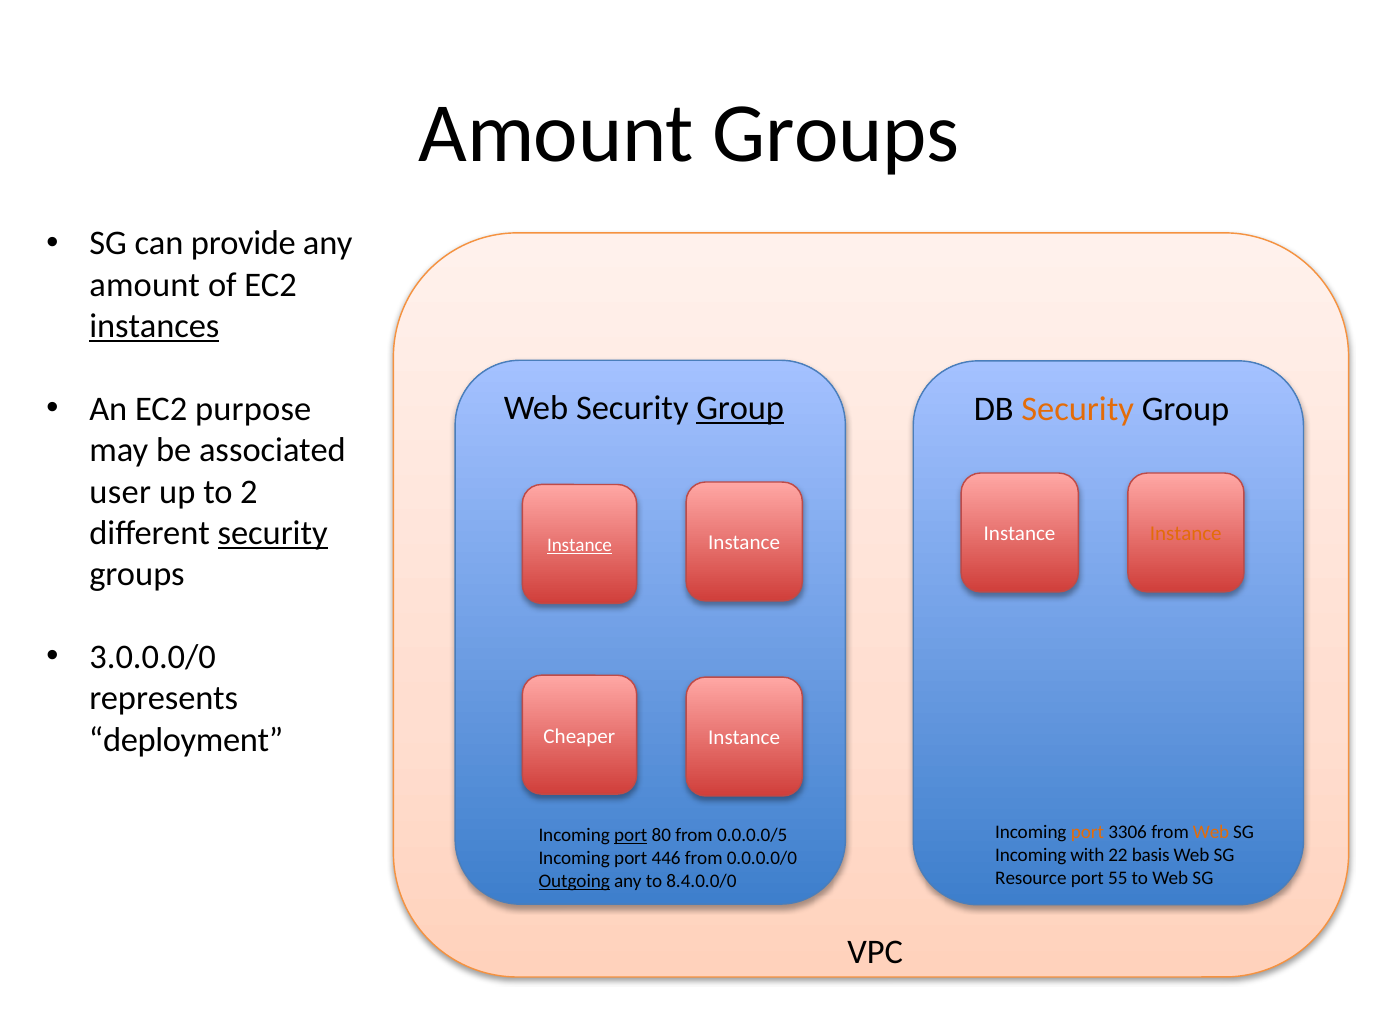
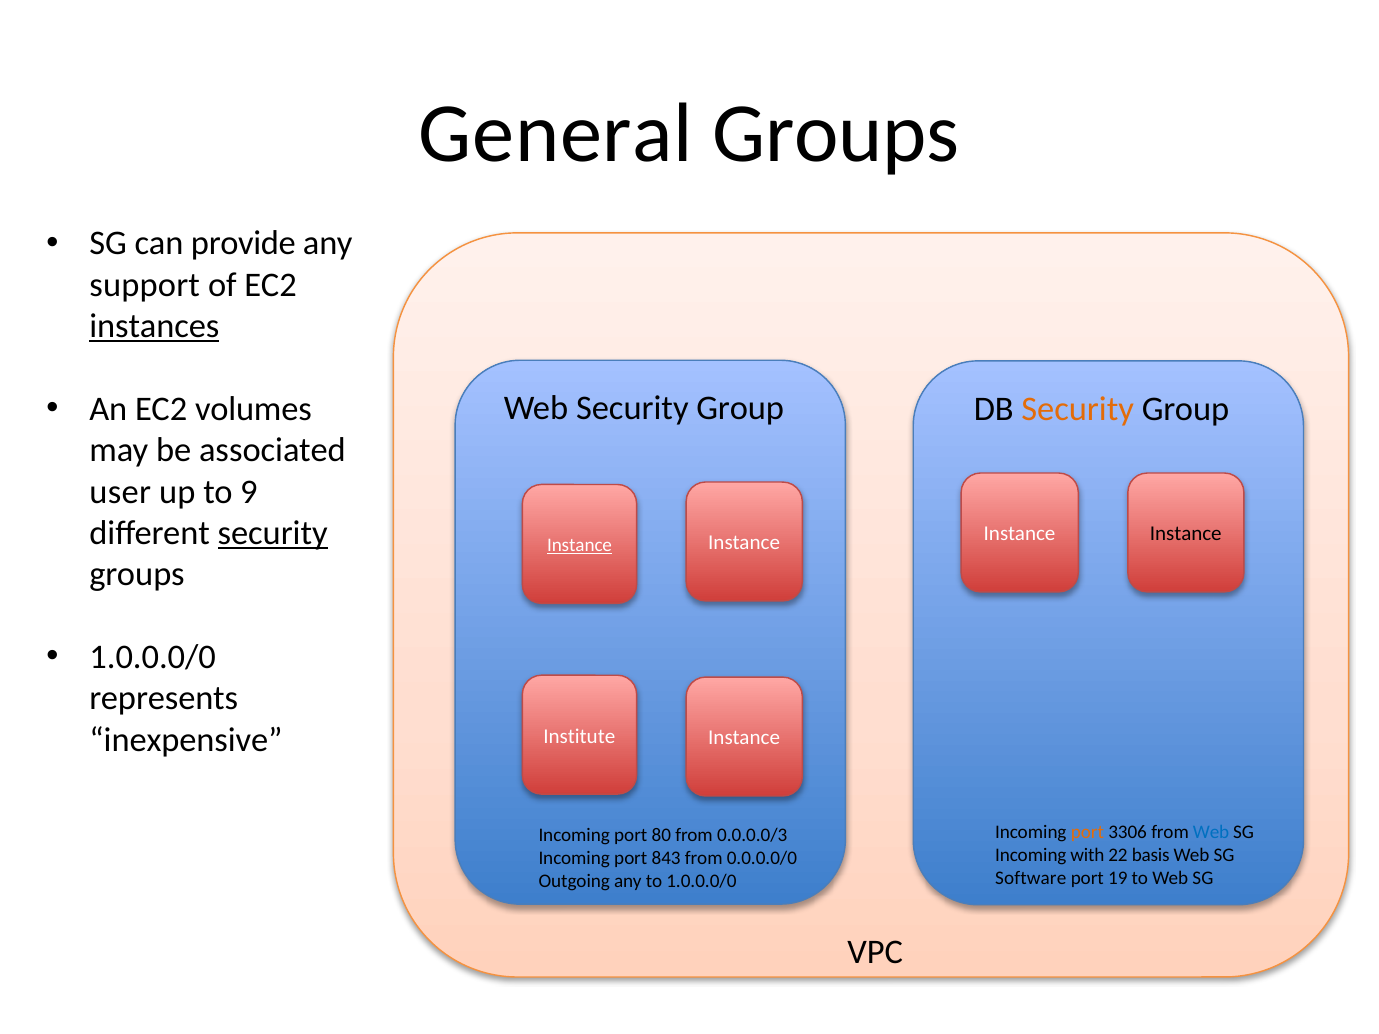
Amount at (556, 133): Amount -> General
amount at (145, 285): amount -> support
purpose: purpose -> volumes
Group at (740, 408) underline: present -> none
2: 2 -> 9
Instance at (1186, 534) colour: orange -> black
3.0.0.0/0 at (153, 657): 3.0.0.0/0 -> 1.0.0.0/0
deployment: deployment -> inexpensive
Cheaper: Cheaper -> Institute
Web at (1211, 833) colour: orange -> blue
port at (631, 836) underline: present -> none
0.0.0.0/5: 0.0.0.0/5 -> 0.0.0.0/3
446: 446 -> 843
Resource: Resource -> Software
55: 55 -> 19
Outgoing underline: present -> none
to 8.4.0.0/0: 8.4.0.0/0 -> 1.0.0.0/0
